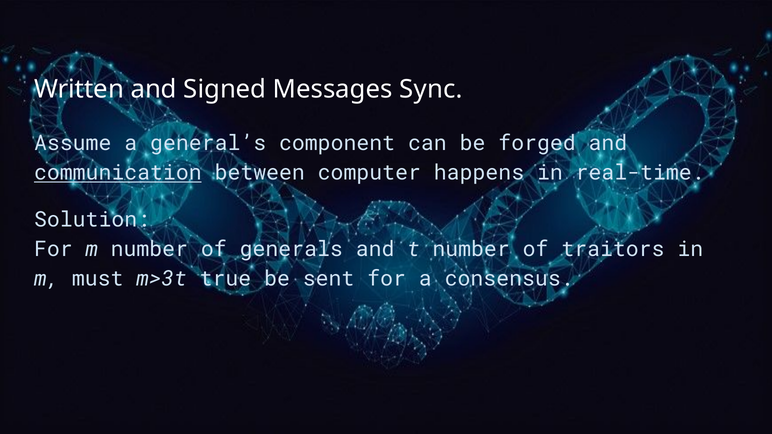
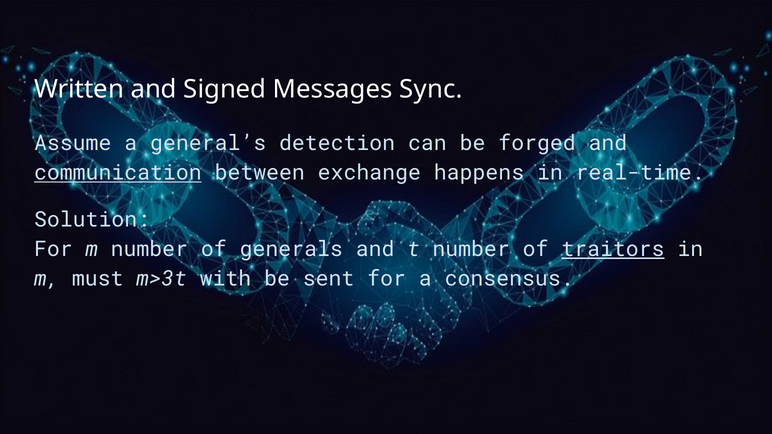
component: component -> detection
computer: computer -> exchange
traitors underline: none -> present
true: true -> with
